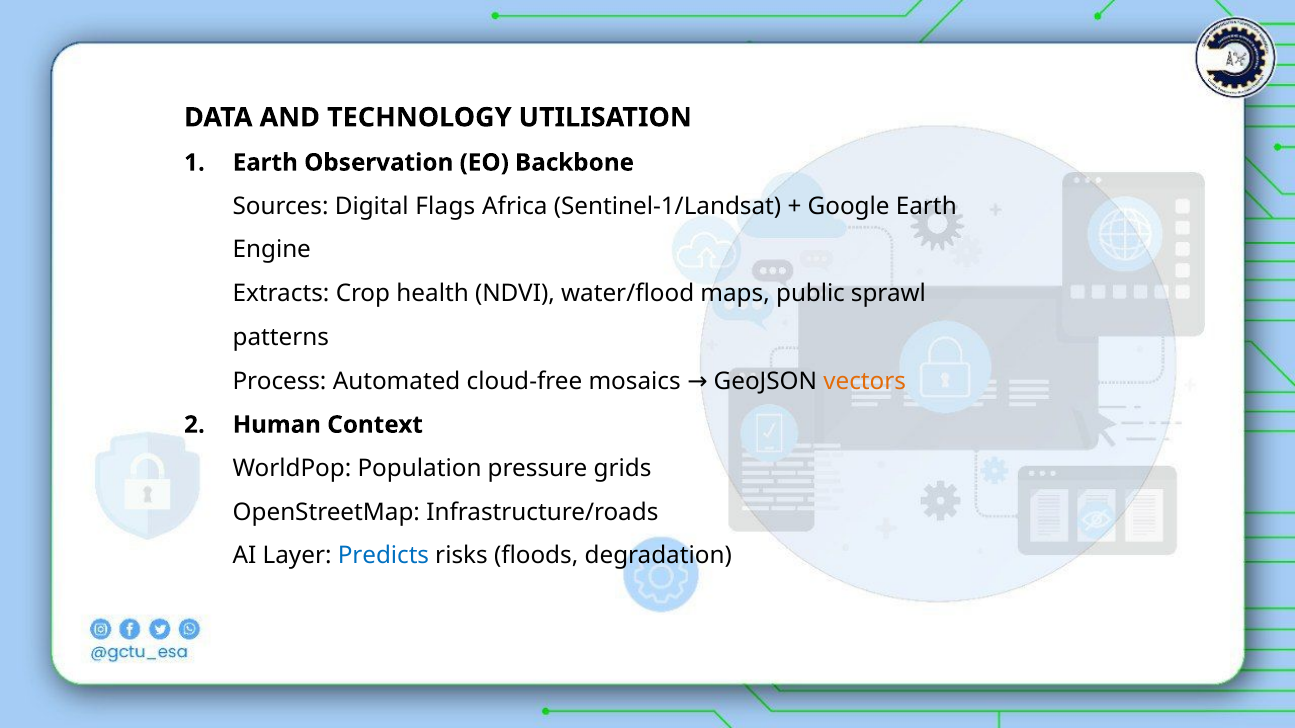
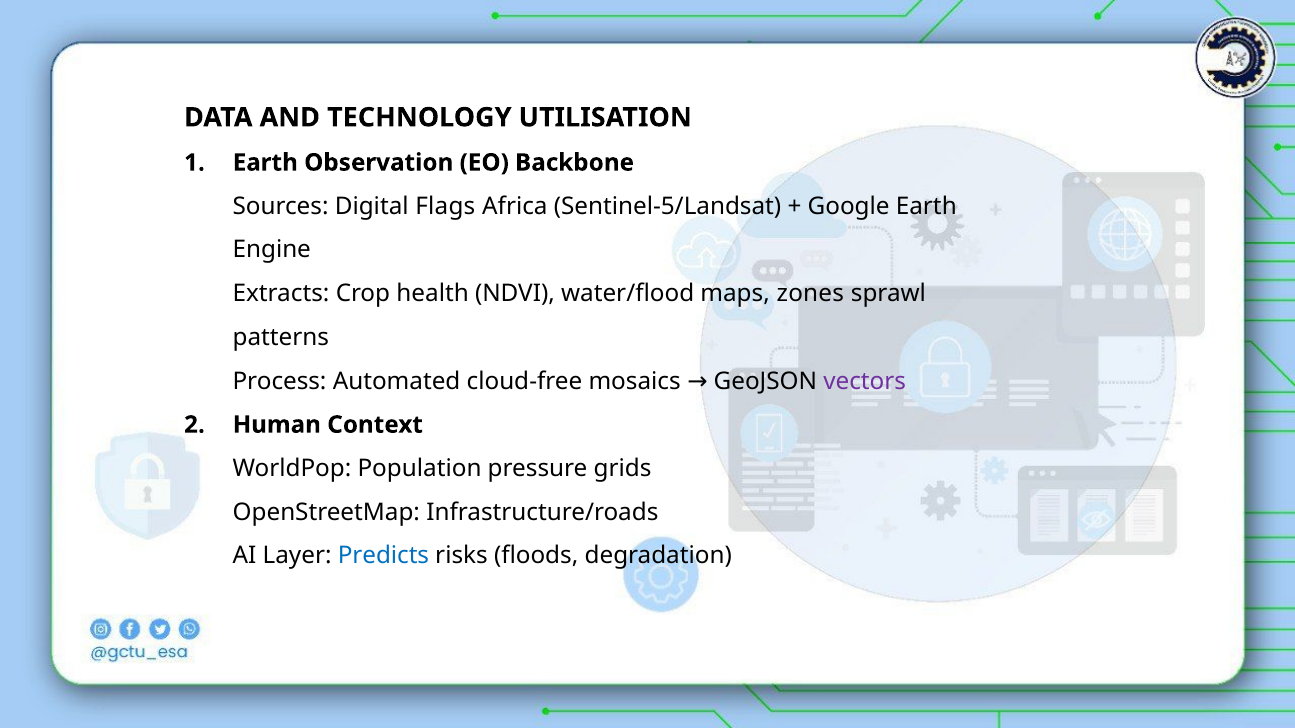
Sentinel-1/Landsat: Sentinel-1/Landsat -> Sentinel-5/Landsat
public: public -> zones
vectors colour: orange -> purple
